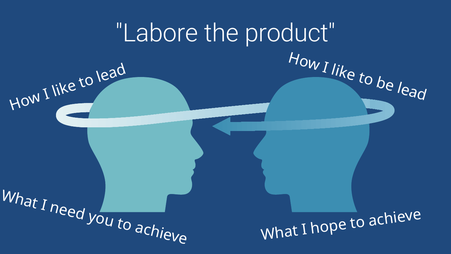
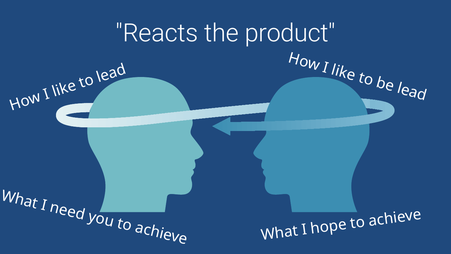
Labore: Labore -> Reacts
